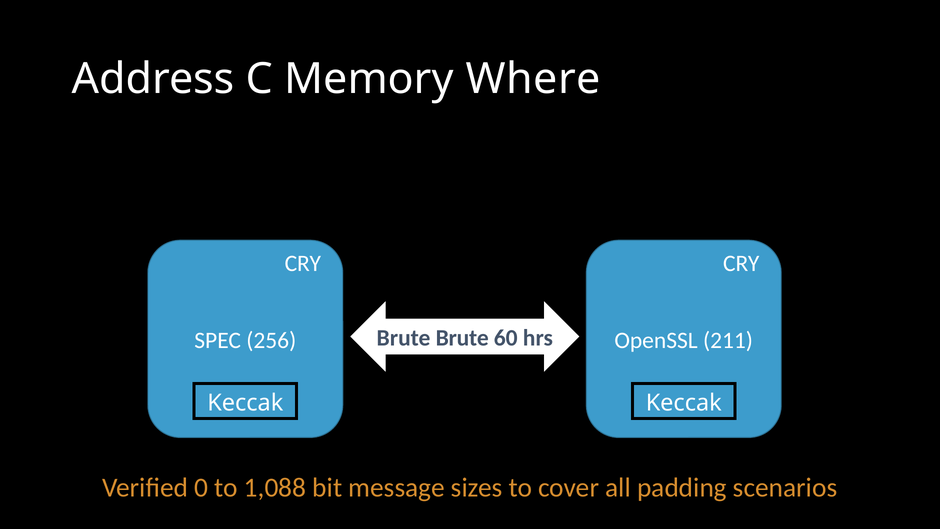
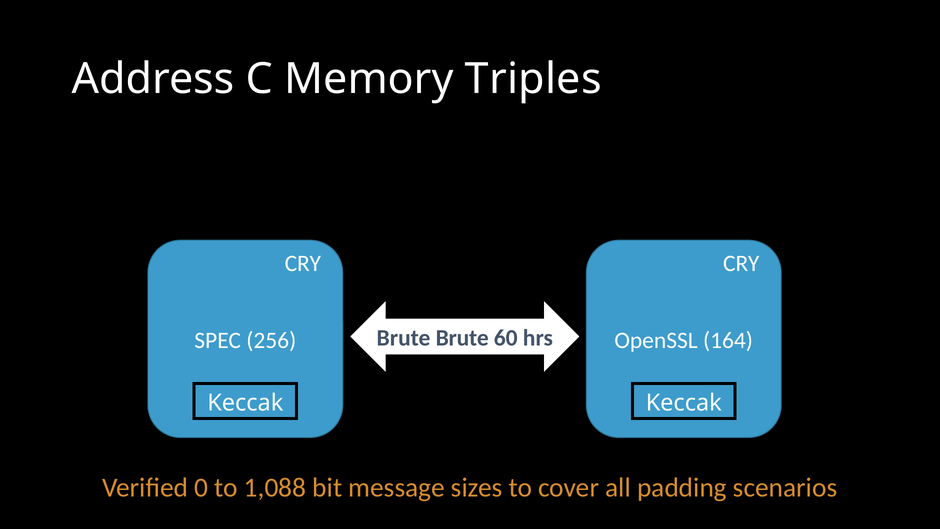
Where: Where -> Triples
211: 211 -> 164
